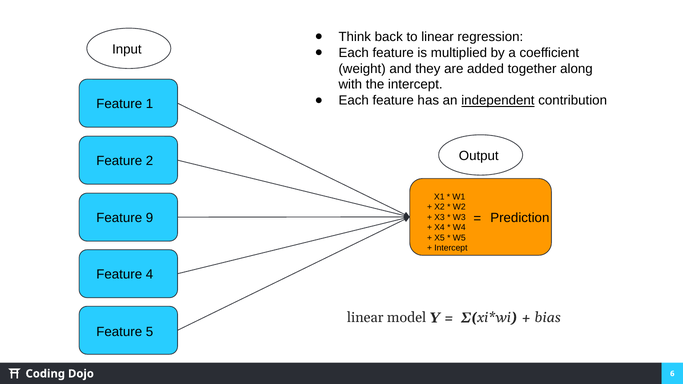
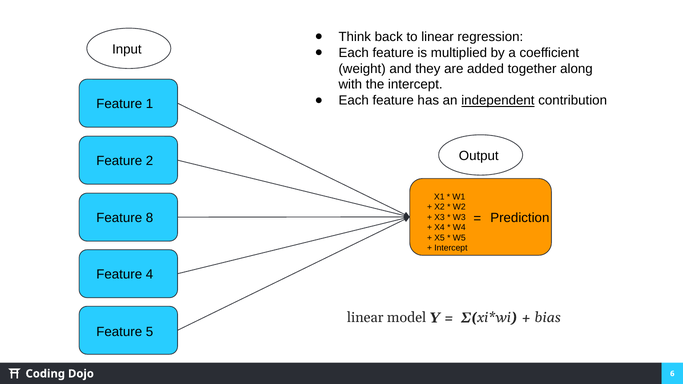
9: 9 -> 8
